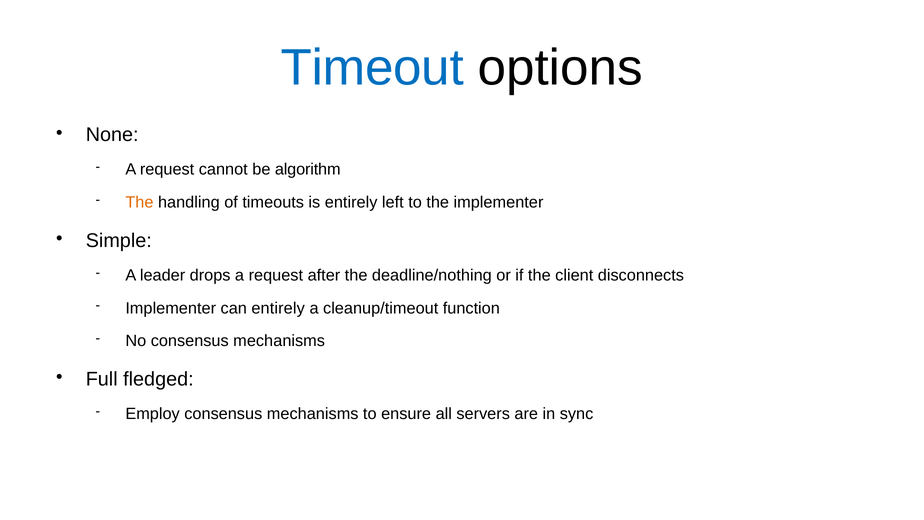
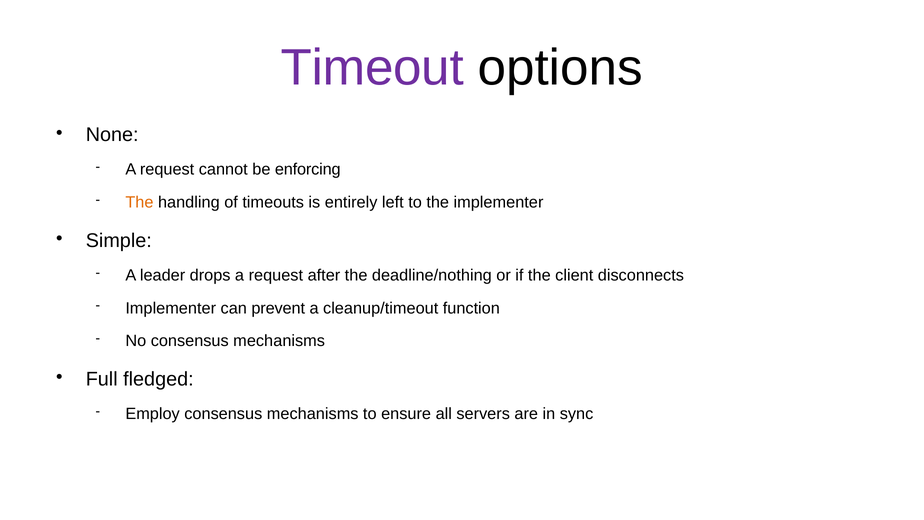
Timeout colour: blue -> purple
algorithm: algorithm -> enforcing
can entirely: entirely -> prevent
